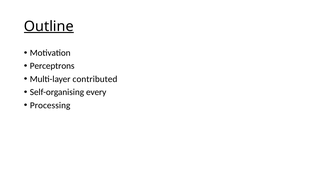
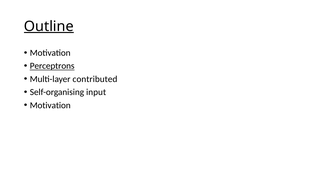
Perceptrons underline: none -> present
every: every -> input
Processing at (50, 106): Processing -> Motivation
